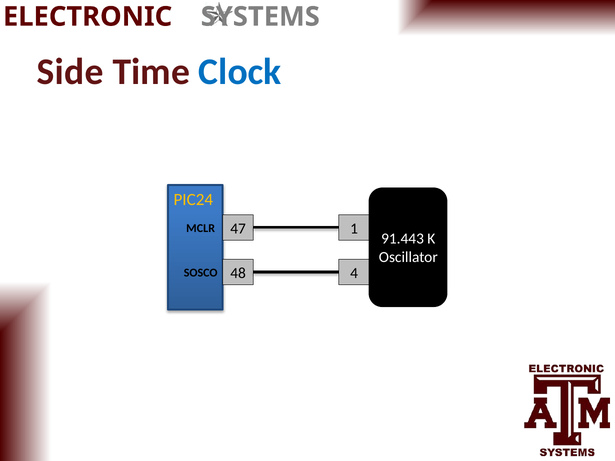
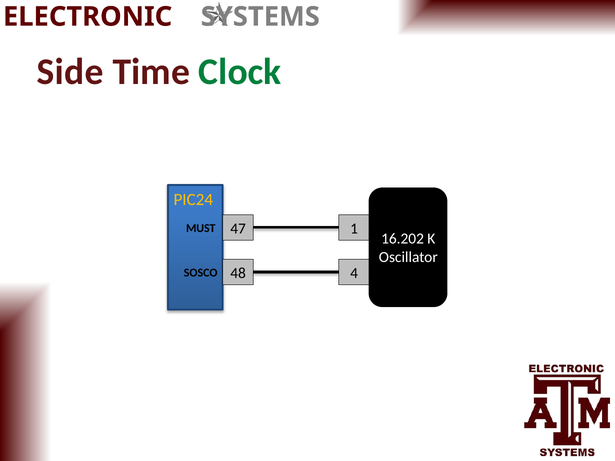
Clock colour: blue -> green
MCLR: MCLR -> MUST
91.443: 91.443 -> 16.202
